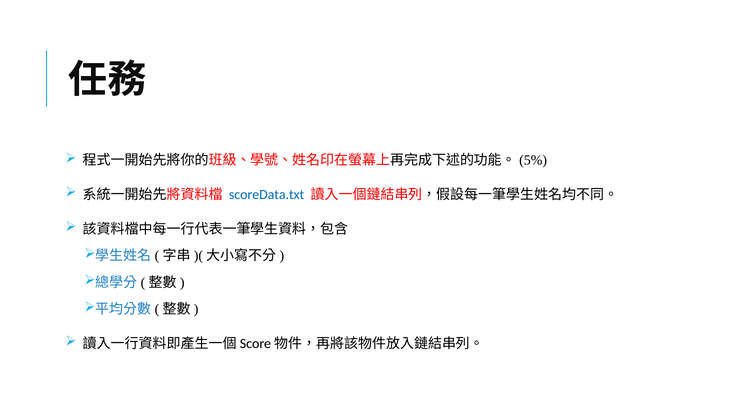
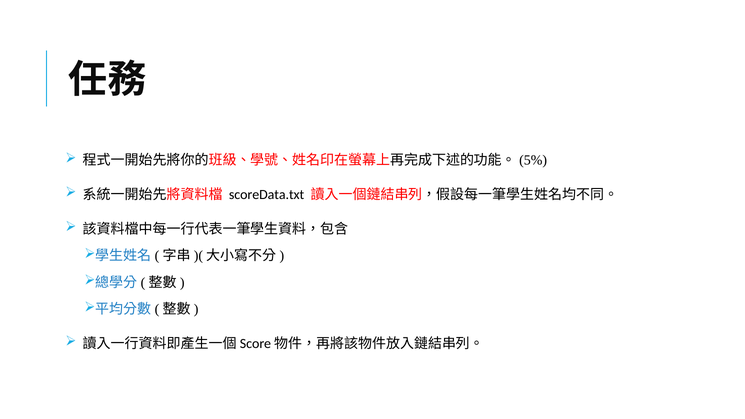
scoreData.txt colour: blue -> black
